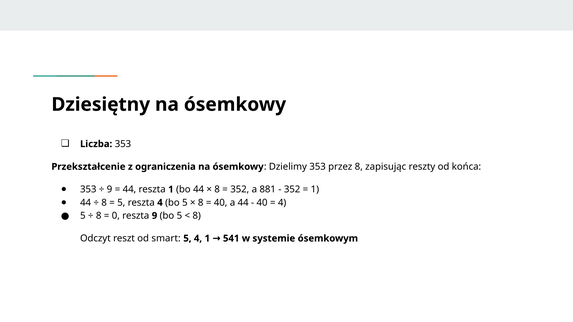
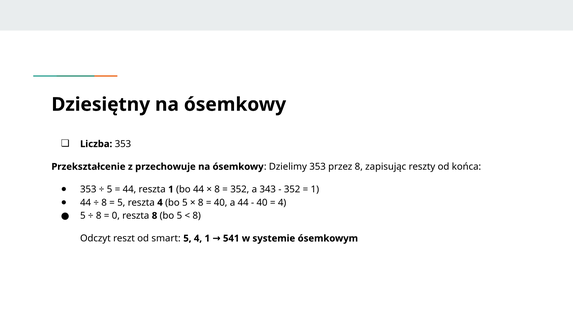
ograniczenia: ograniczenia -> przechowuje
9 at (110, 190): 9 -> 5
881: 881 -> 343
reszta 9: 9 -> 8
